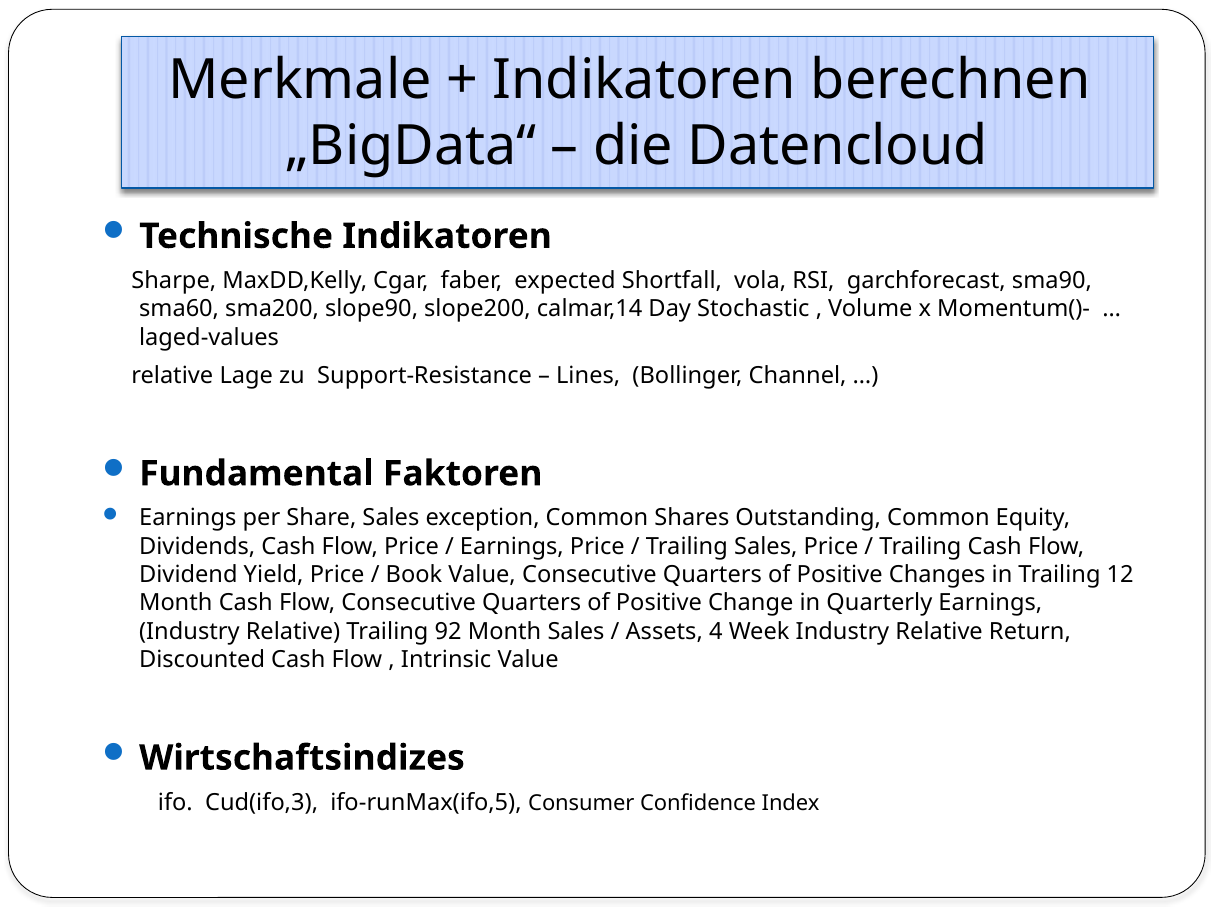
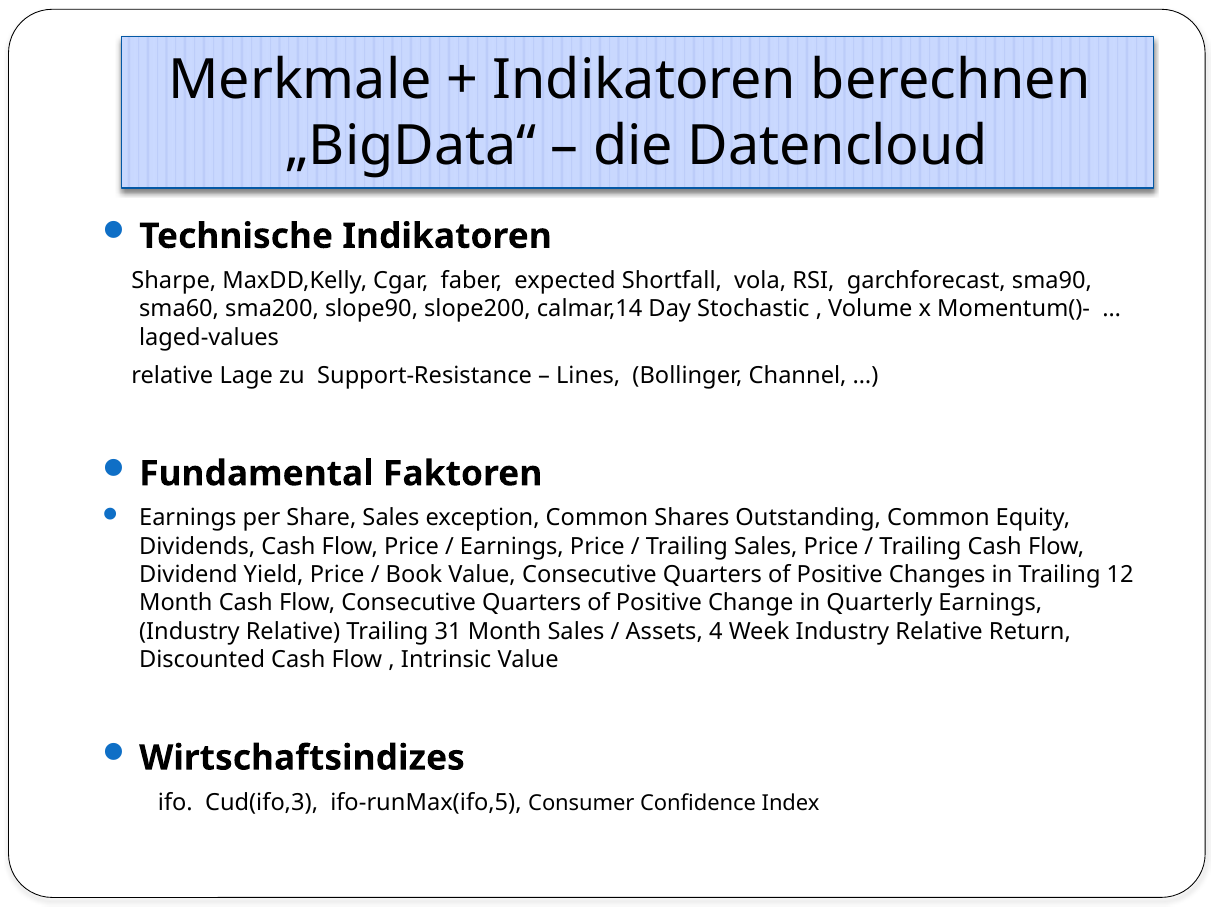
92: 92 -> 31
